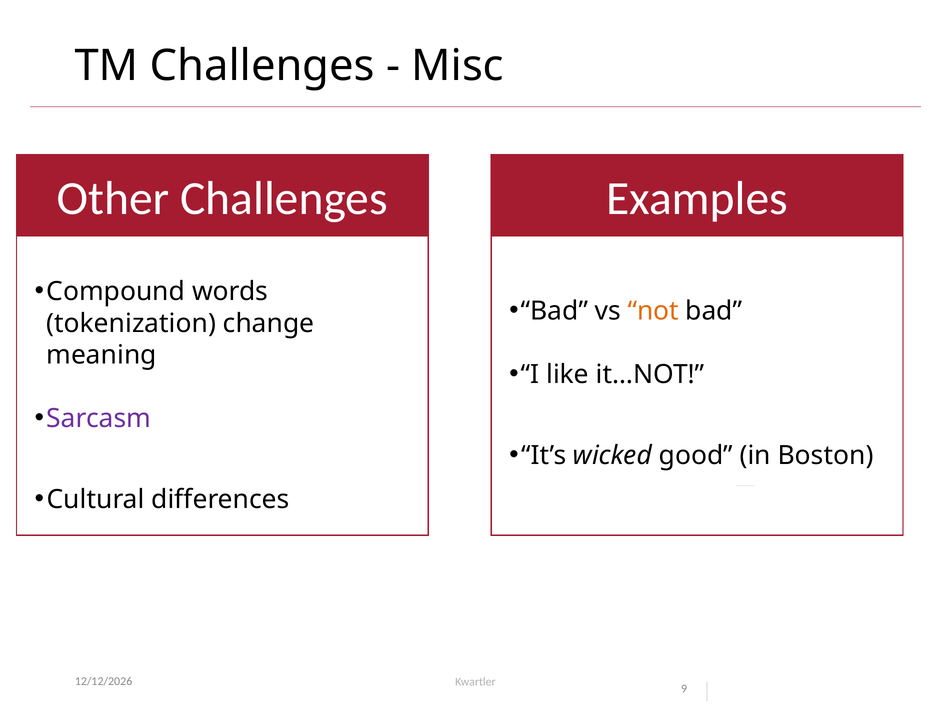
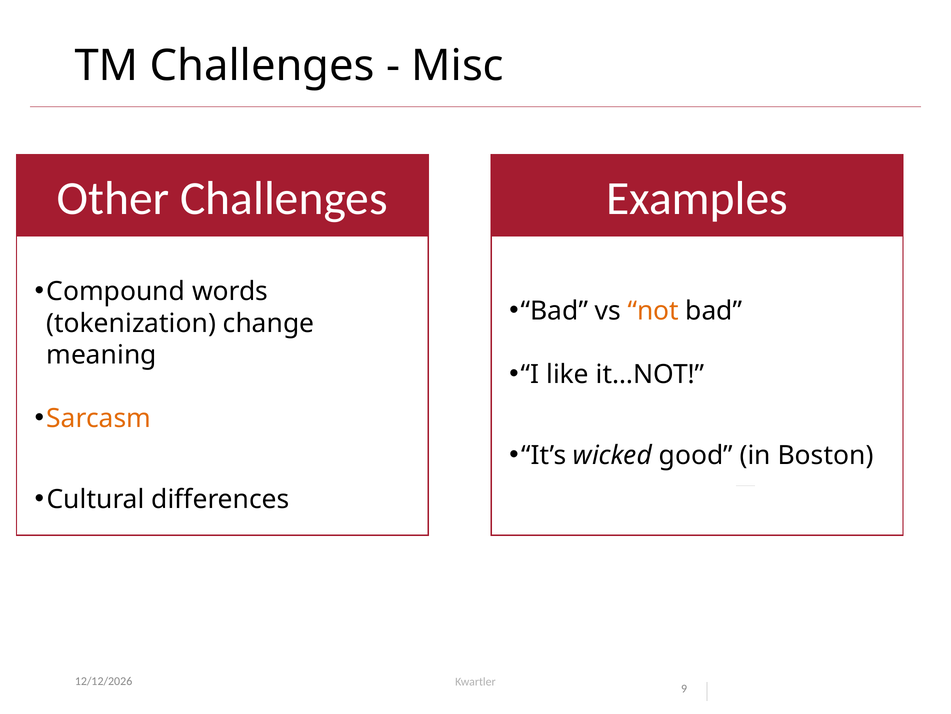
Sarcasm colour: purple -> orange
